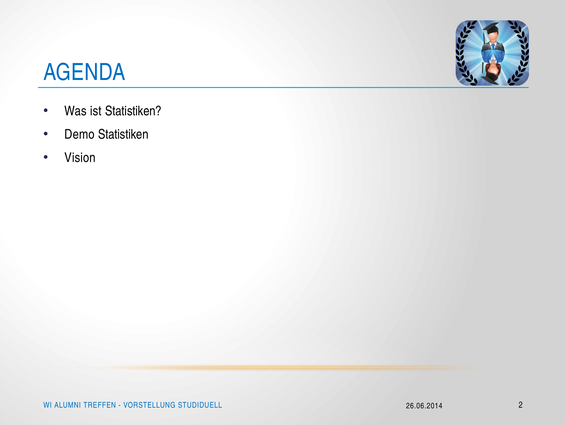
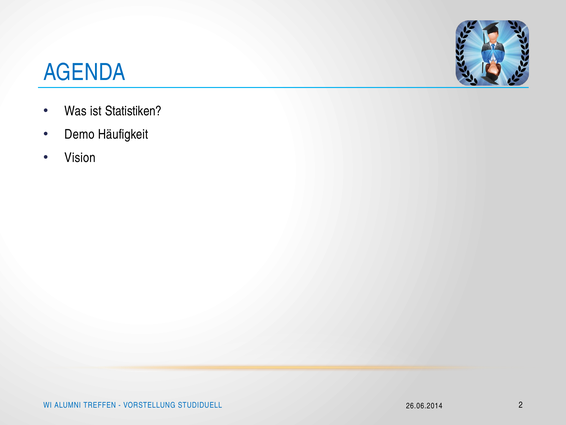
Demo Statistiken: Statistiken -> Häufigkeit
